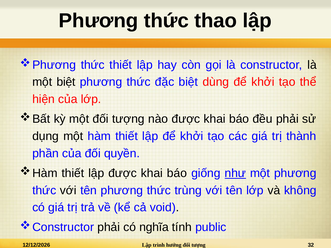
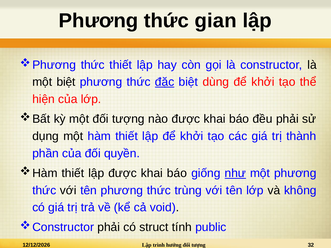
thao: thao -> gian
đặc underline: none -> present
nghĩa: nghĩa -> struct
